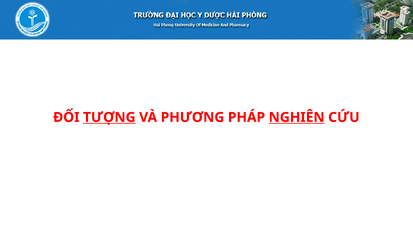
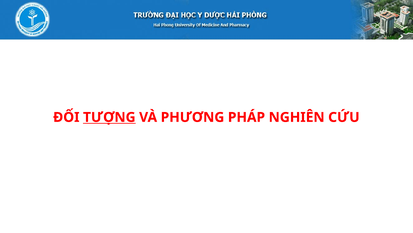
NGHIÊN underline: present -> none
